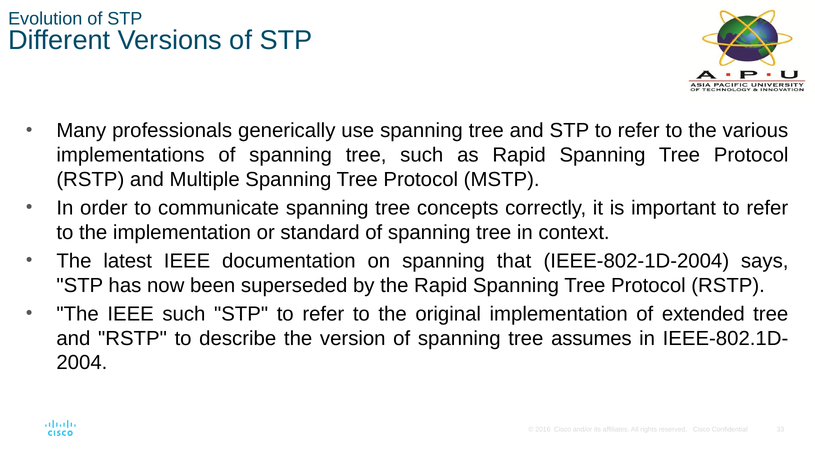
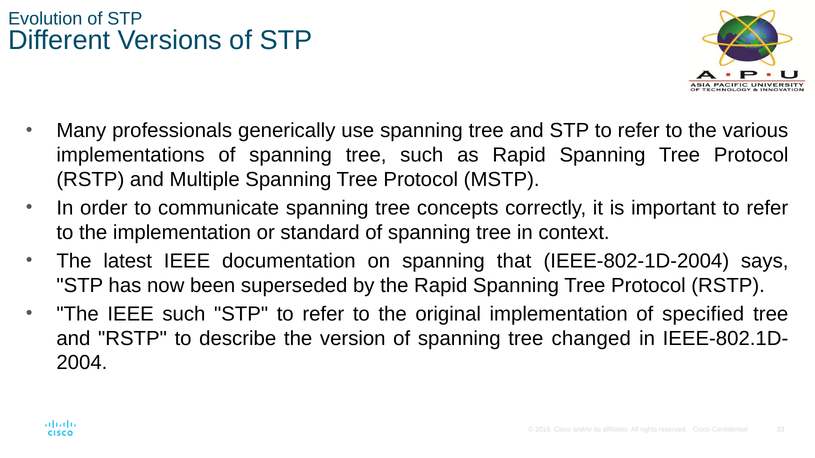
extended: extended -> specified
assumes: assumes -> changed
